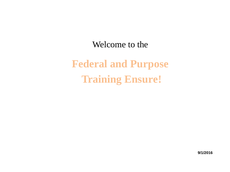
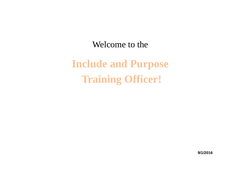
Federal: Federal -> Include
Ensure: Ensure -> Officer
